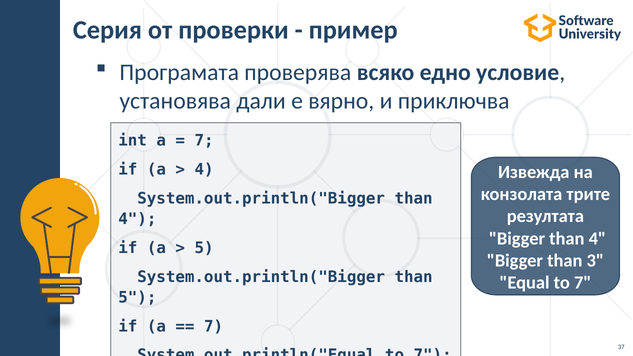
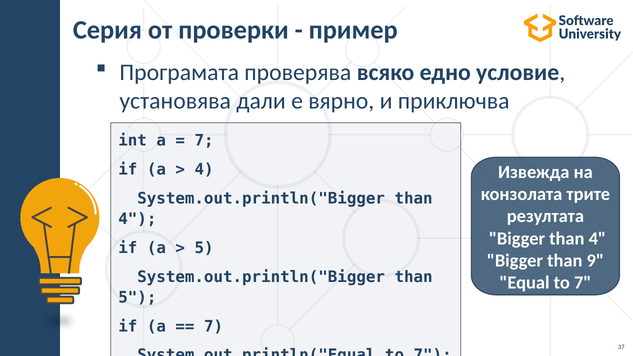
3: 3 -> 9
